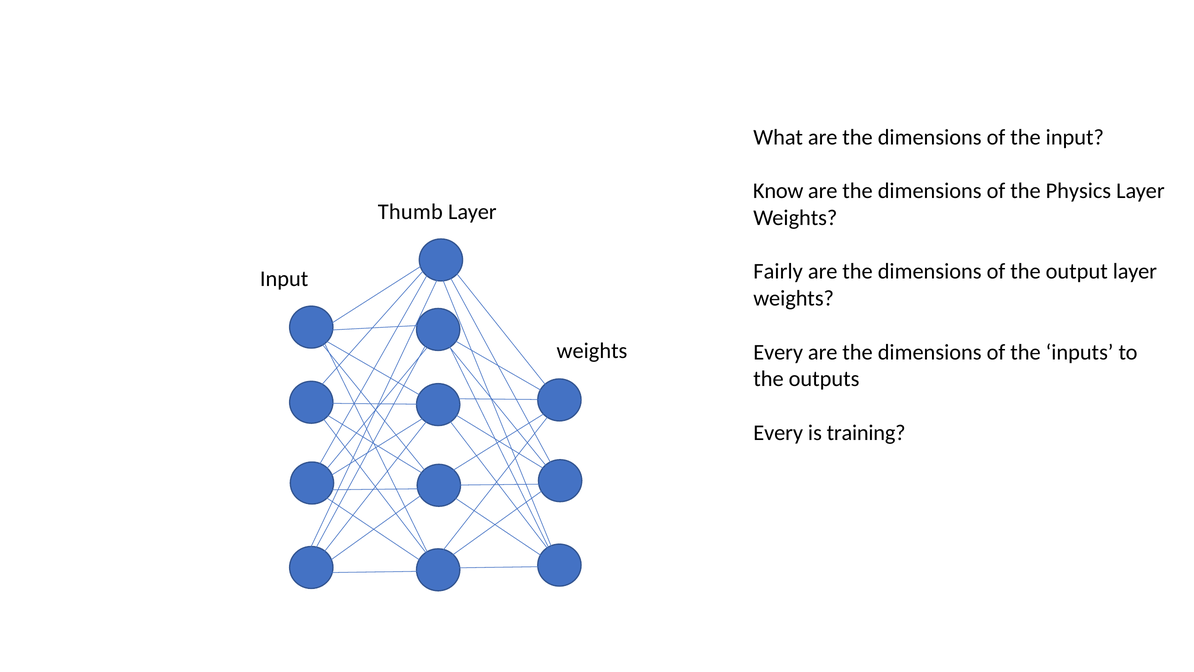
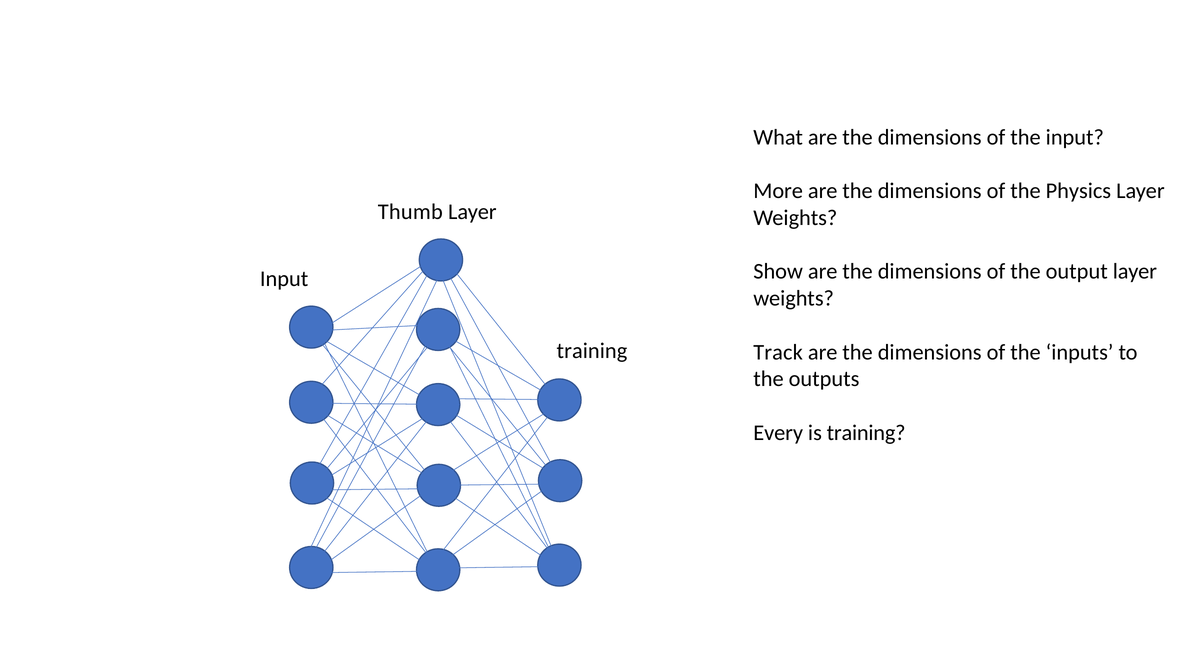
Know: Know -> More
Fairly: Fairly -> Show
weights at (592, 351): weights -> training
Every at (778, 352): Every -> Track
